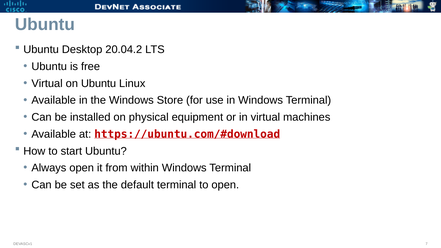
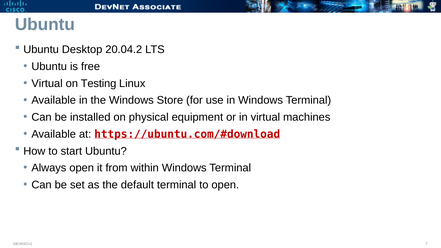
on Ubuntu: Ubuntu -> Testing
